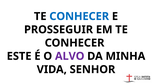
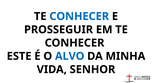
ALVO colour: purple -> blue
